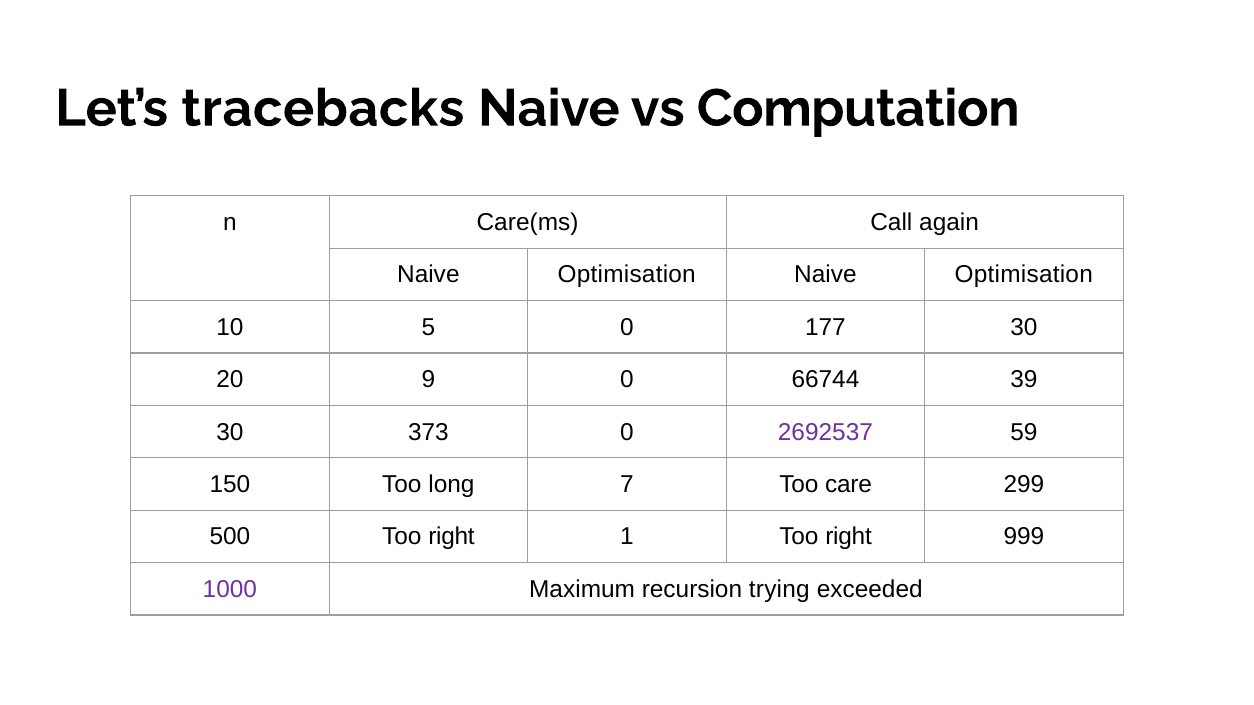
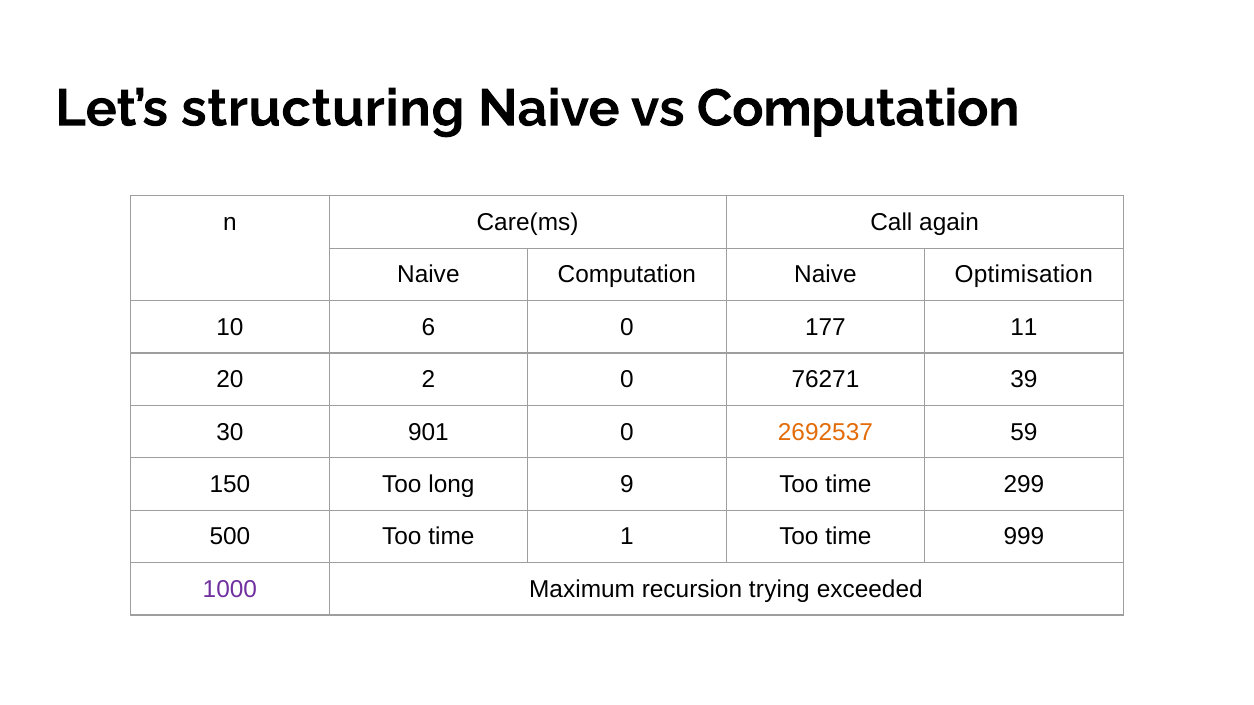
tracebacks: tracebacks -> structuring
Optimisation at (627, 275): Optimisation -> Computation
5: 5 -> 6
177 30: 30 -> 11
9: 9 -> 2
66744: 66744 -> 76271
373: 373 -> 901
2692537 colour: purple -> orange
7: 7 -> 9
care at (849, 485): care -> time
500 Too right: right -> time
1 Too right: right -> time
